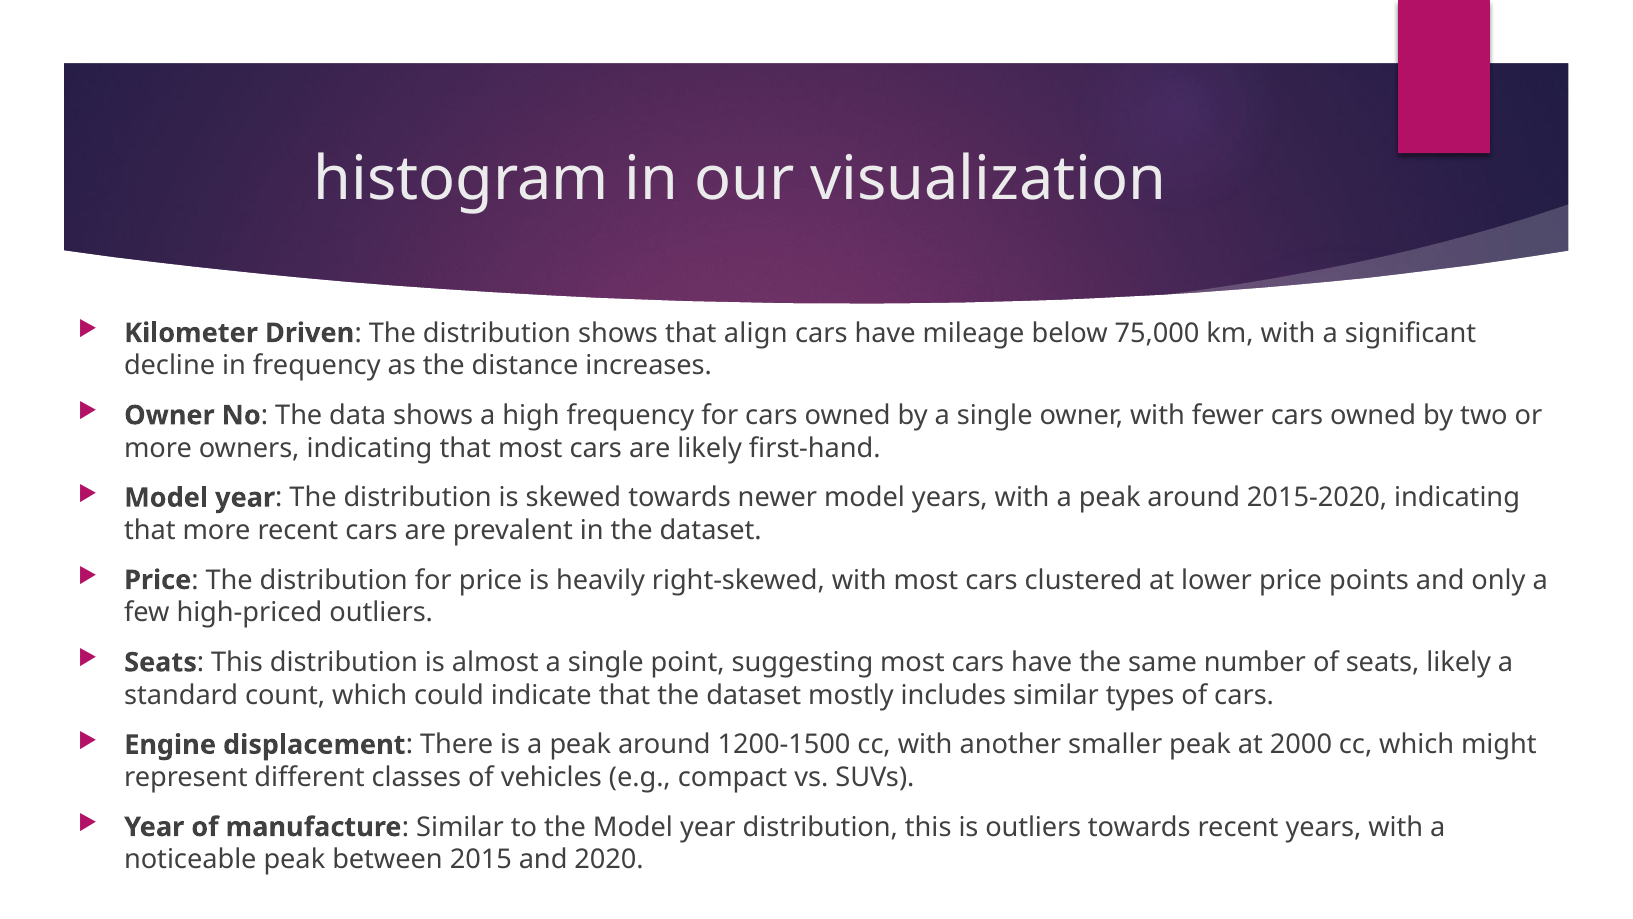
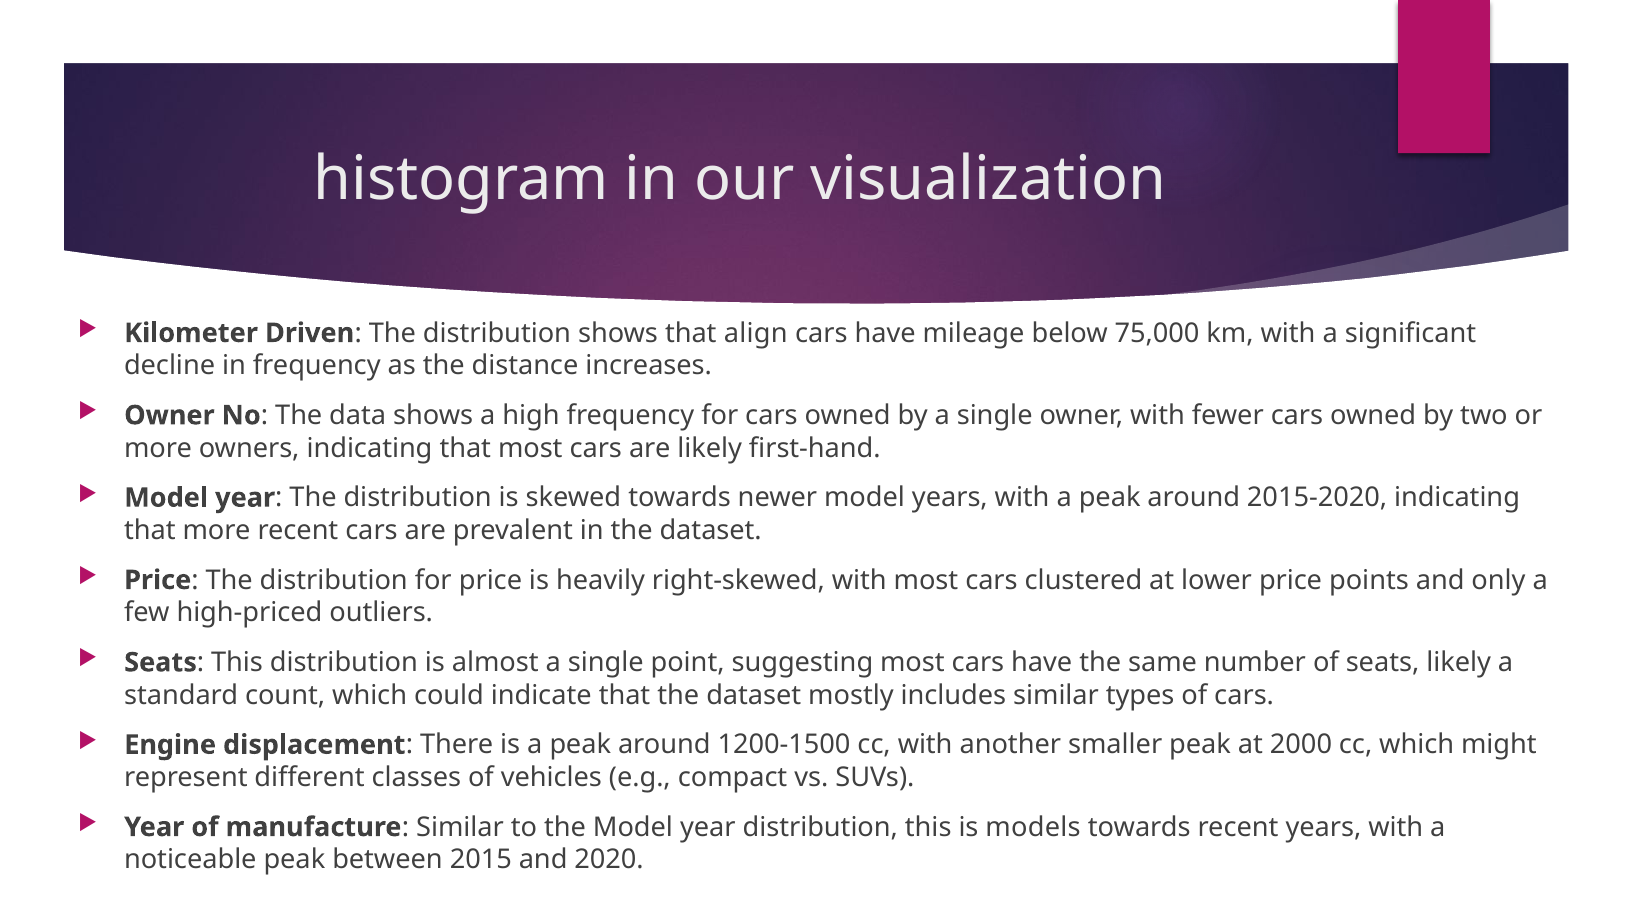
is outliers: outliers -> models
